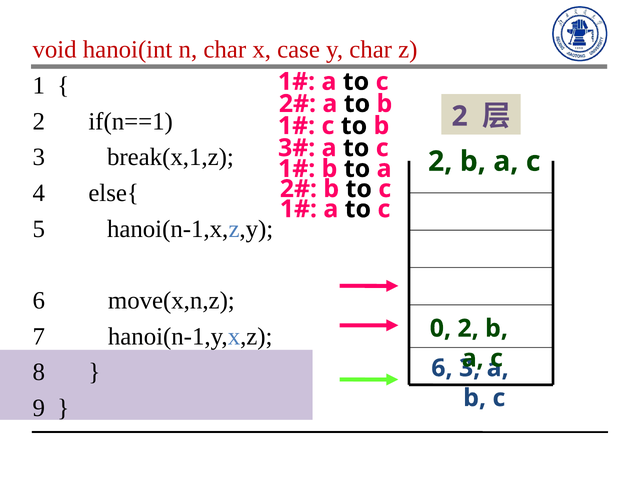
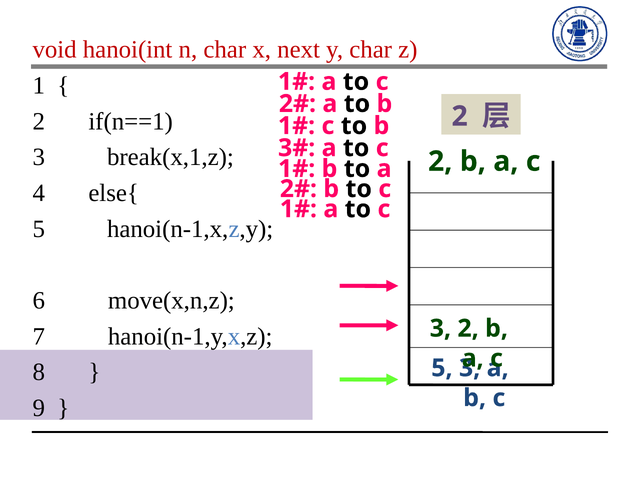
case: case -> next
0 at (440, 328): 0 -> 3
6 at (442, 368): 6 -> 5
